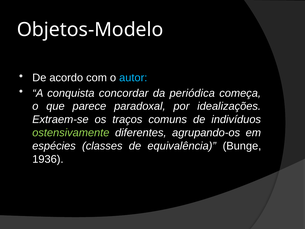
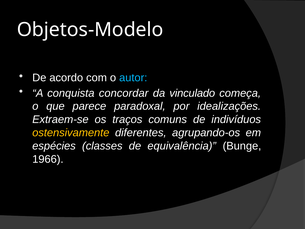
periódica: periódica -> vinculado
ostensivamente colour: light green -> yellow
1936: 1936 -> 1966
